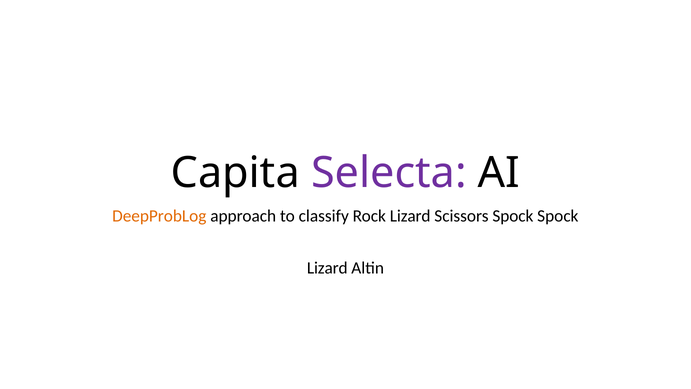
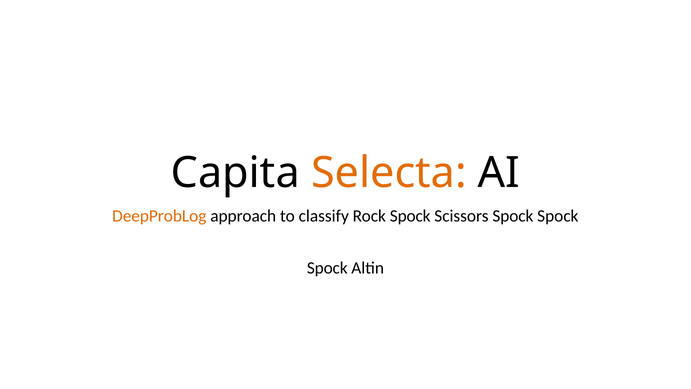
Selecta colour: purple -> orange
Rock Lizard: Lizard -> Spock
Lizard at (327, 268): Lizard -> Spock
